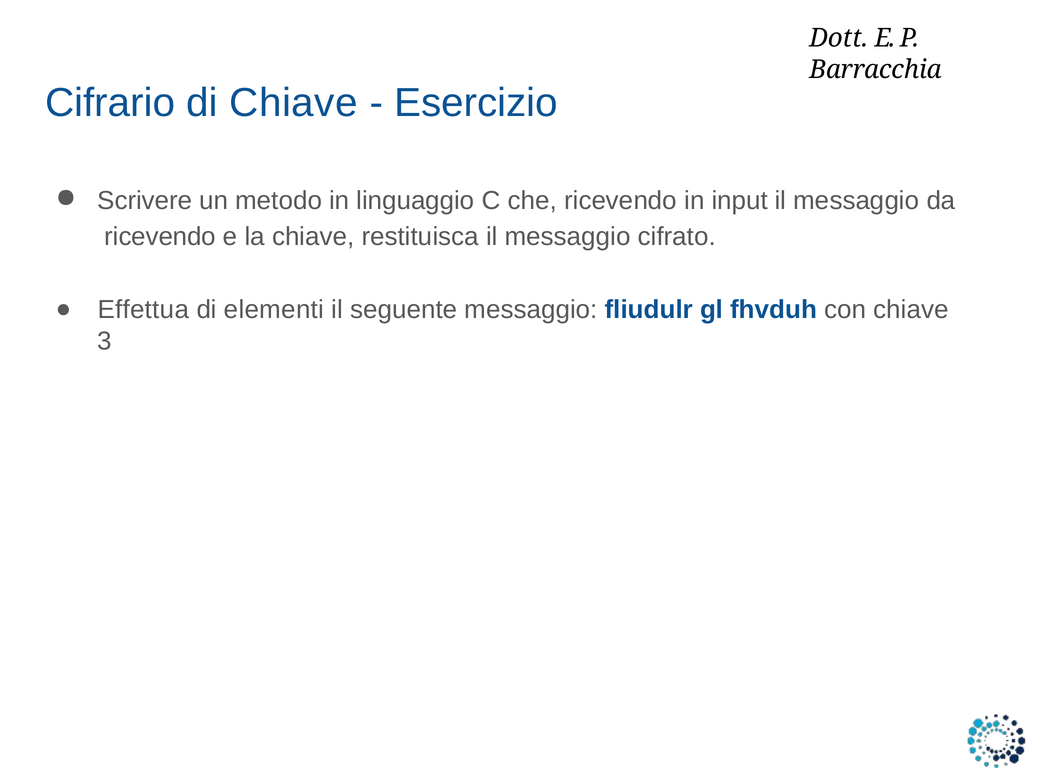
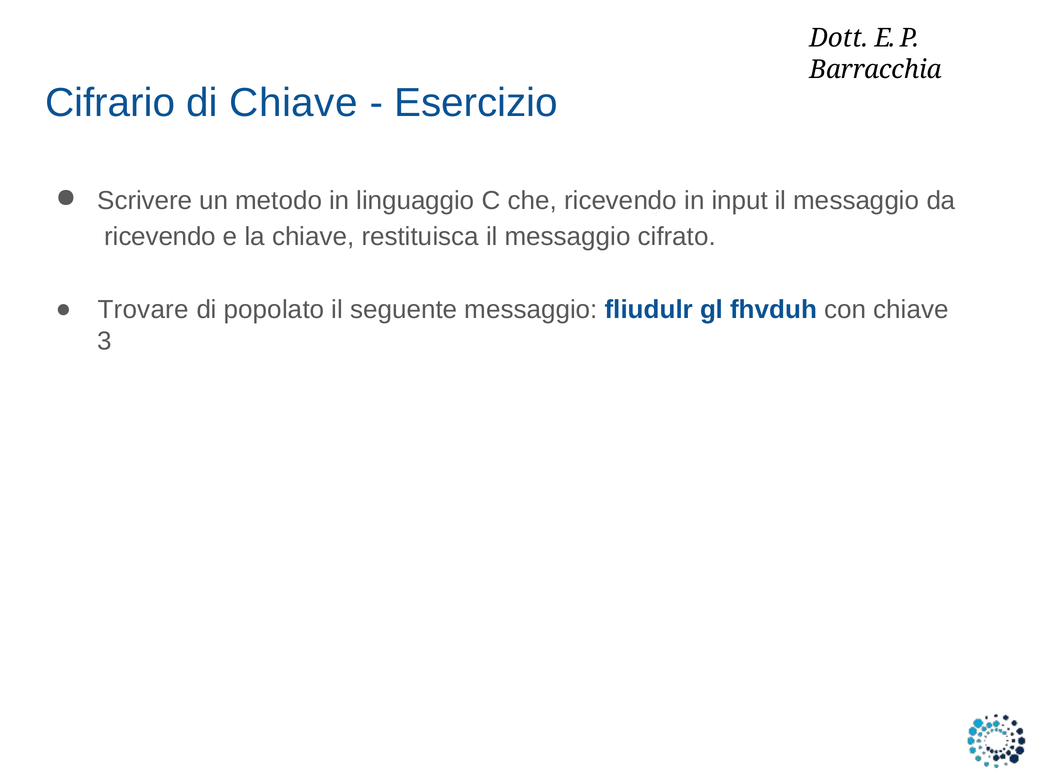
Effettua: Effettua -> Trovare
elementi: elementi -> popolato
